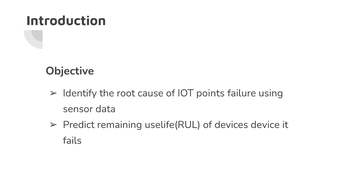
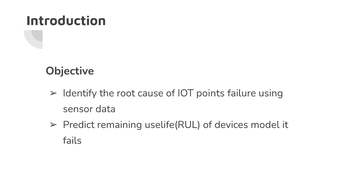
device: device -> model
